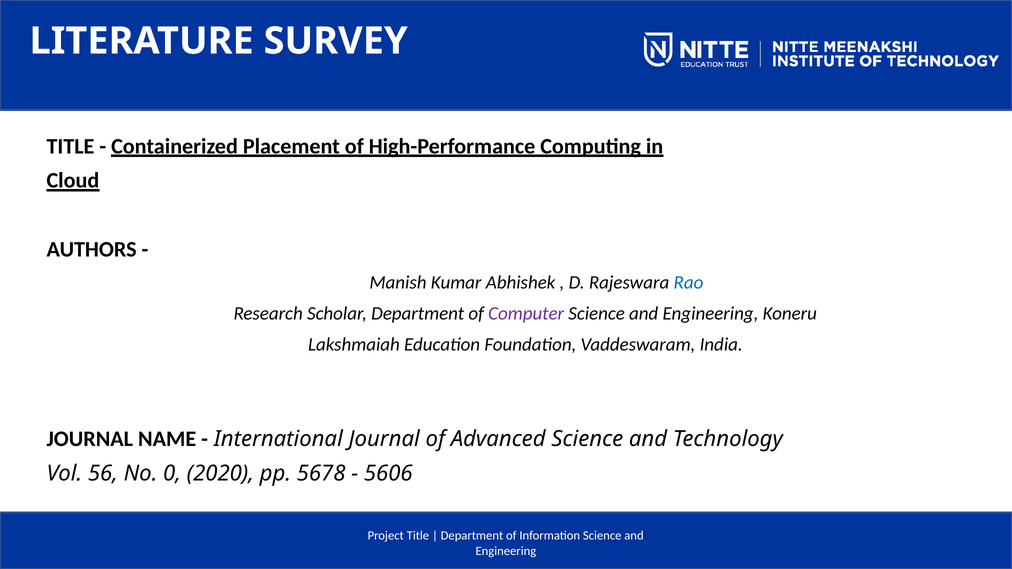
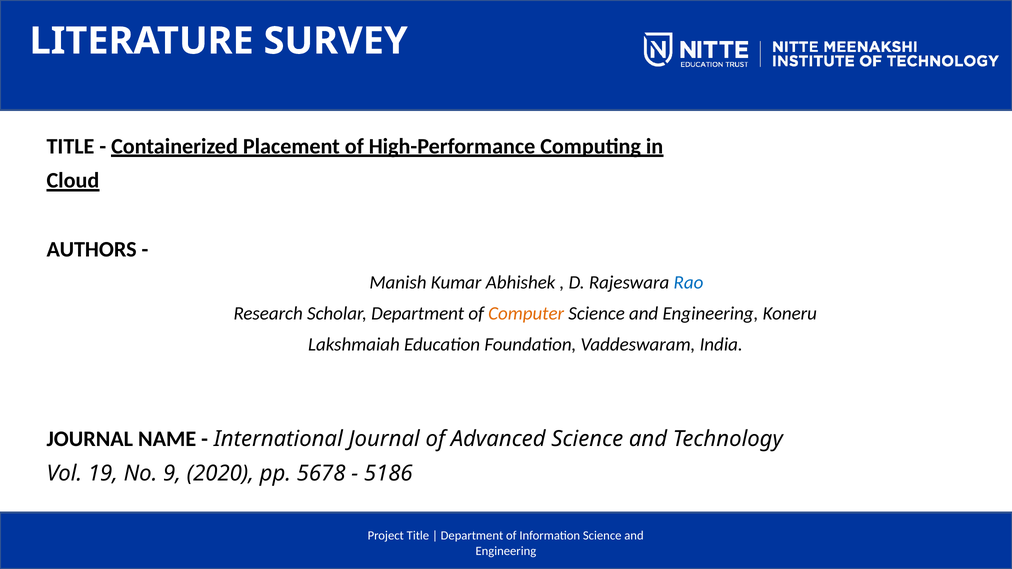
Computer colour: purple -> orange
56: 56 -> 19
0: 0 -> 9
5606: 5606 -> 5186
